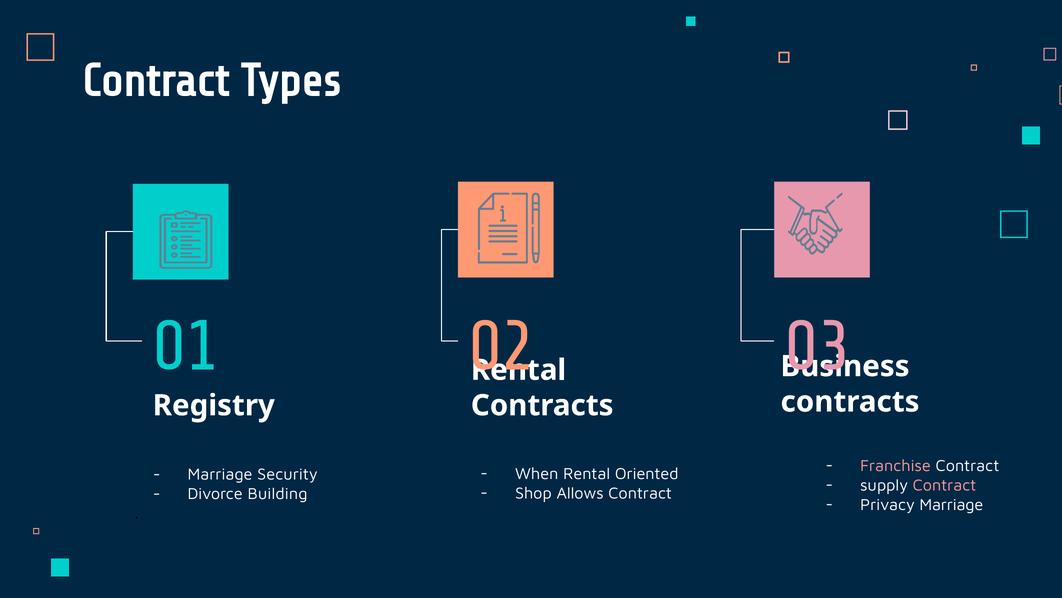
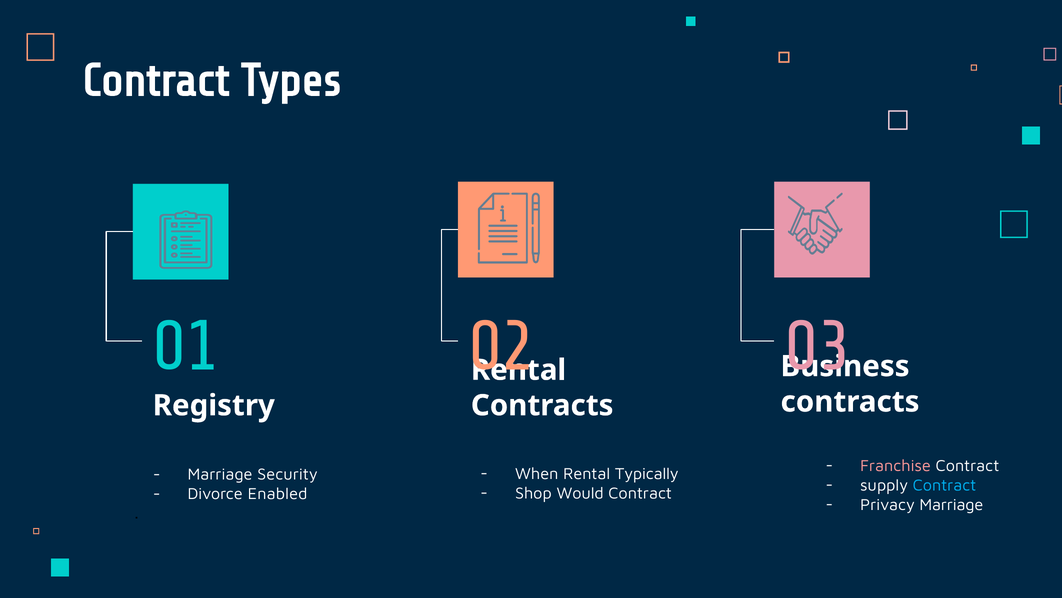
Oriented: Oriented -> Typically
Contract at (944, 485) colour: pink -> light blue
Allows: Allows -> Would
Building: Building -> Enabled
